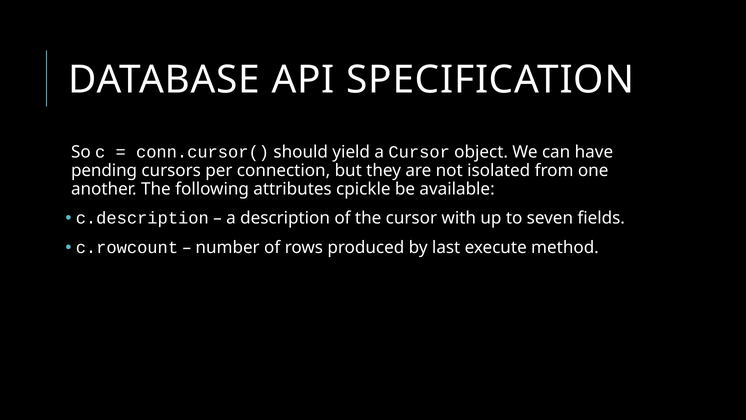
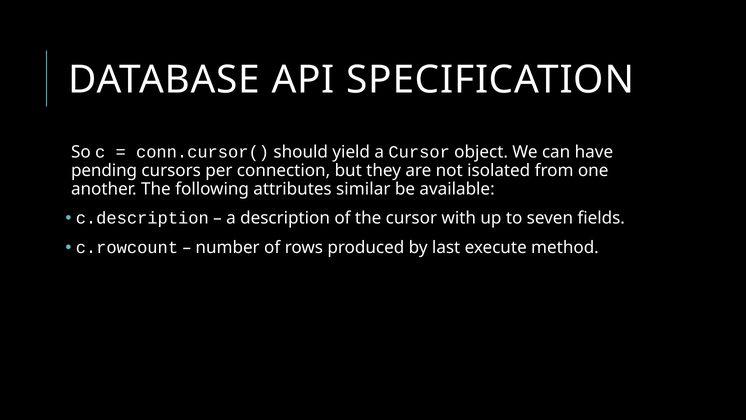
cpickle: cpickle -> similar
